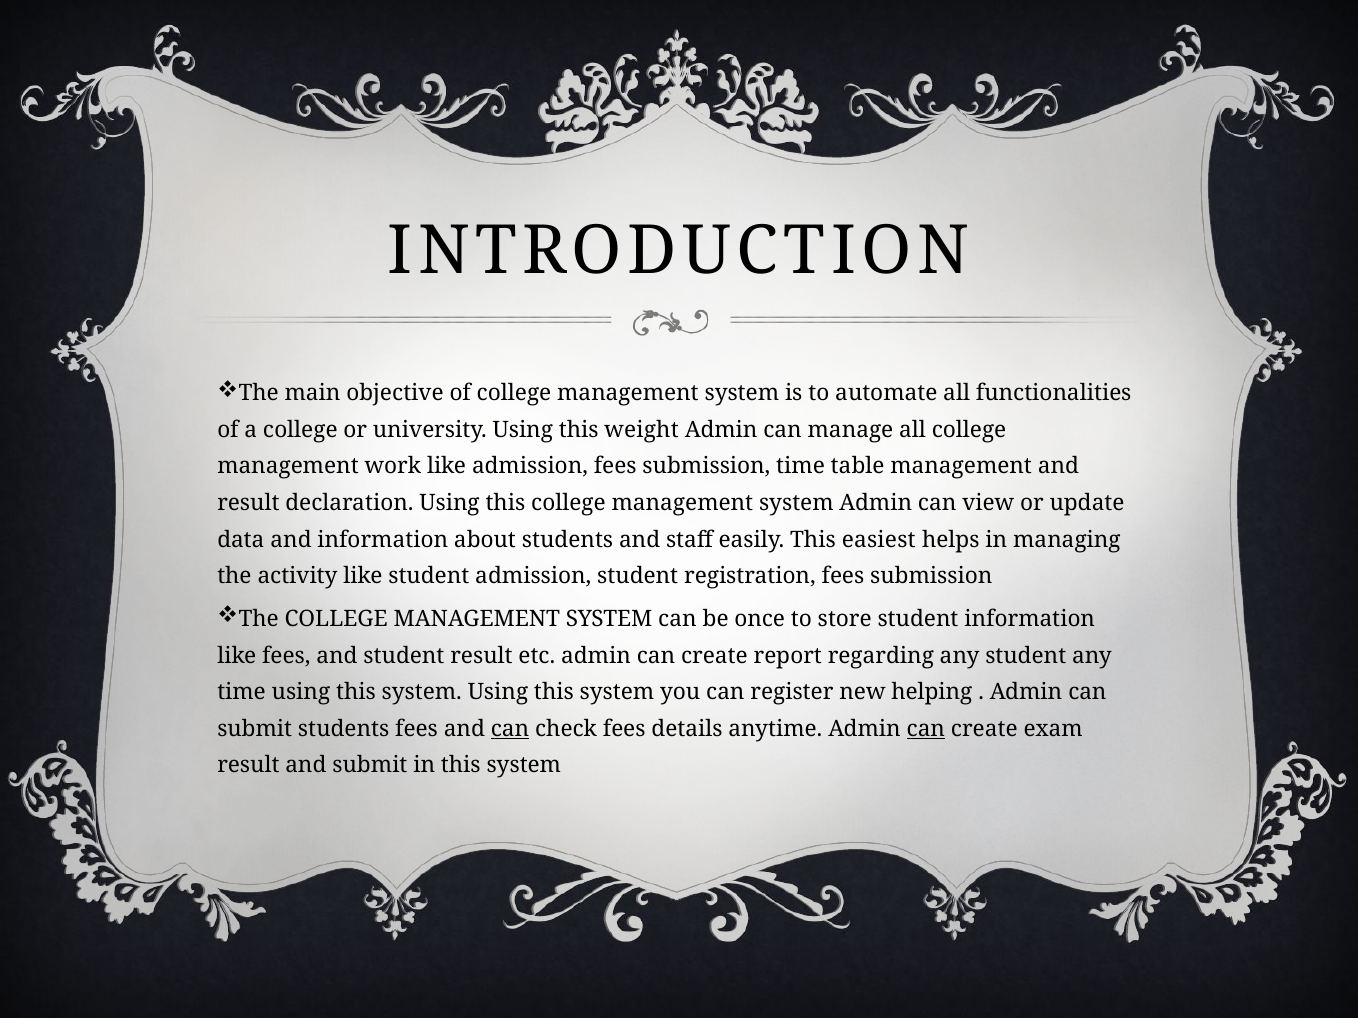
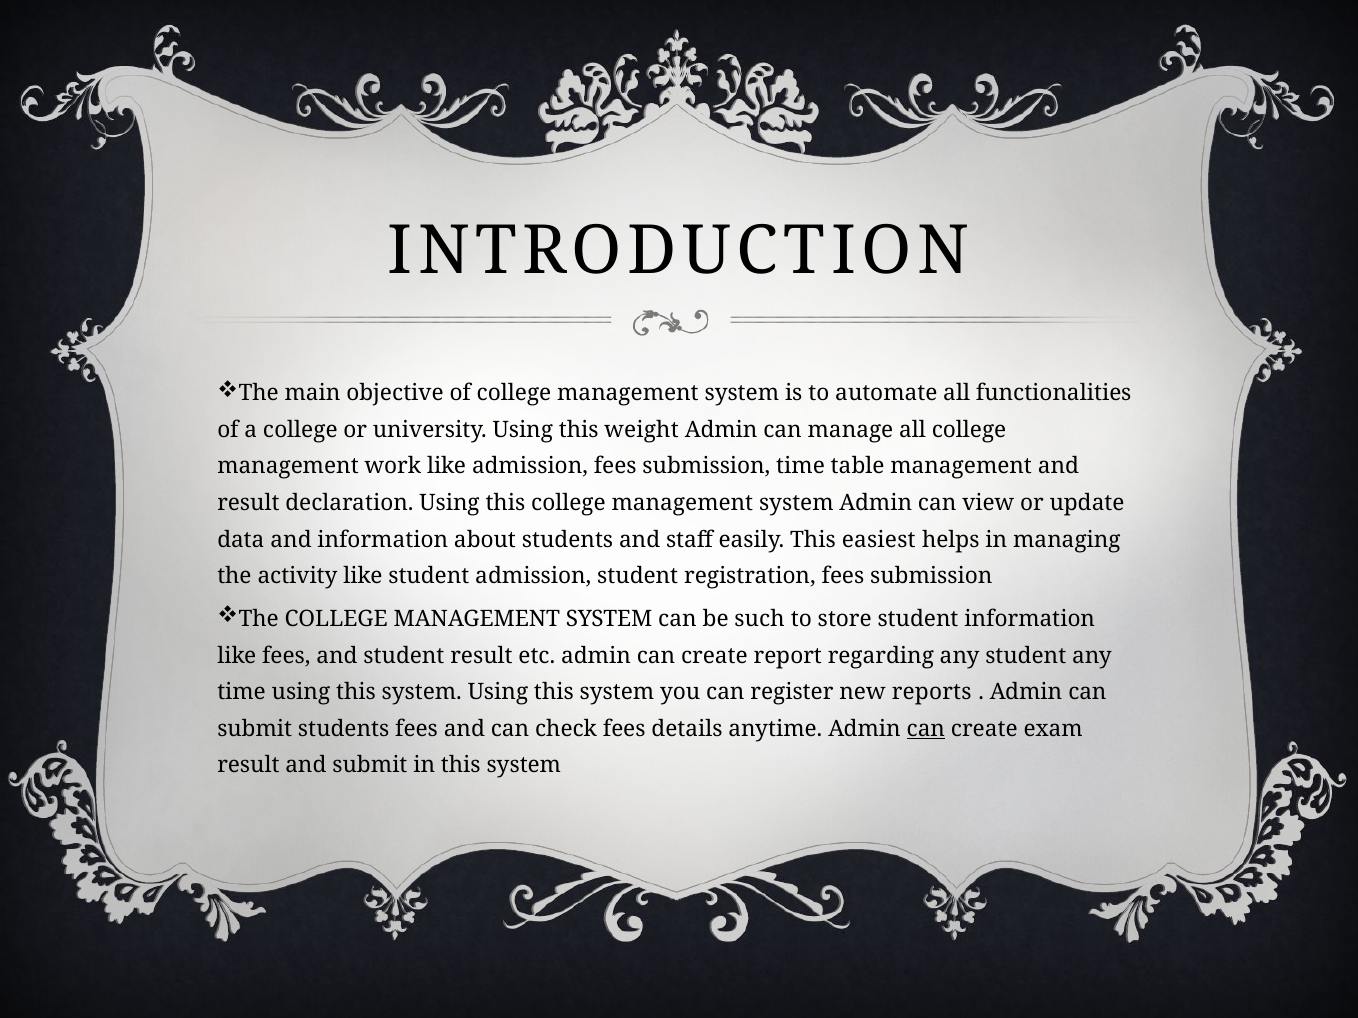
once: once -> such
helping: helping -> reports
can at (510, 729) underline: present -> none
